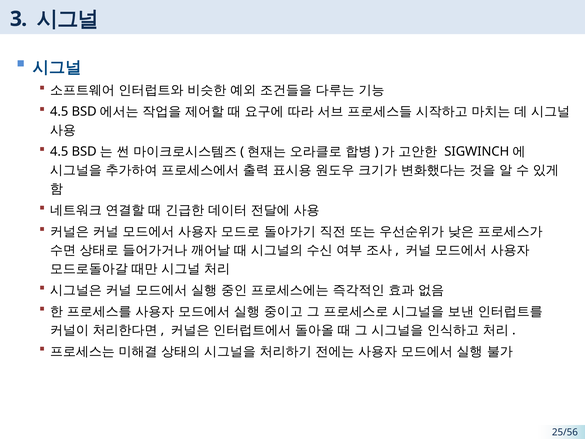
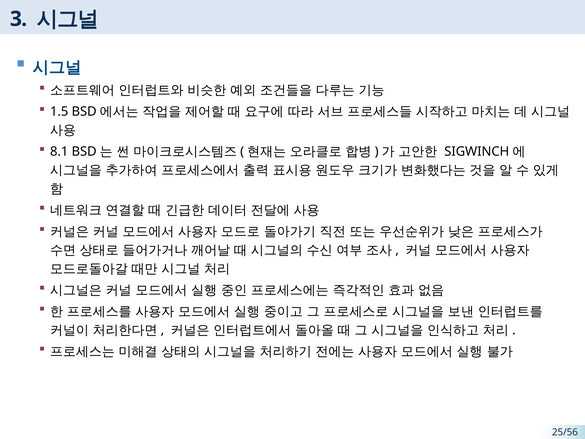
4.5 at (59, 112): 4.5 -> 1.5
4.5 at (59, 151): 4.5 -> 8.1
